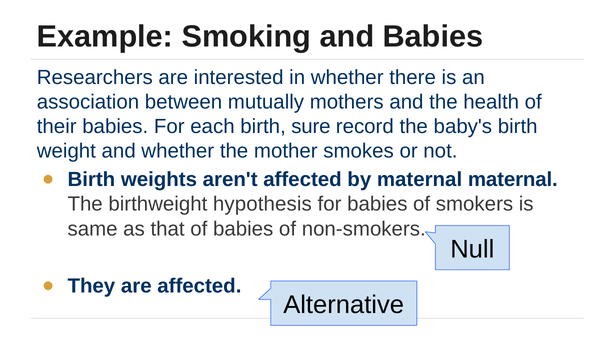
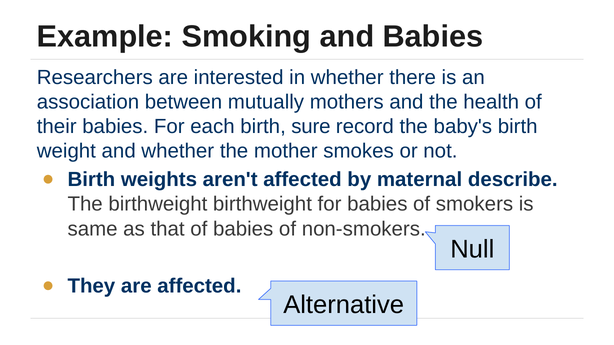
maternal maternal: maternal -> describe
birthweight hypothesis: hypothesis -> birthweight
